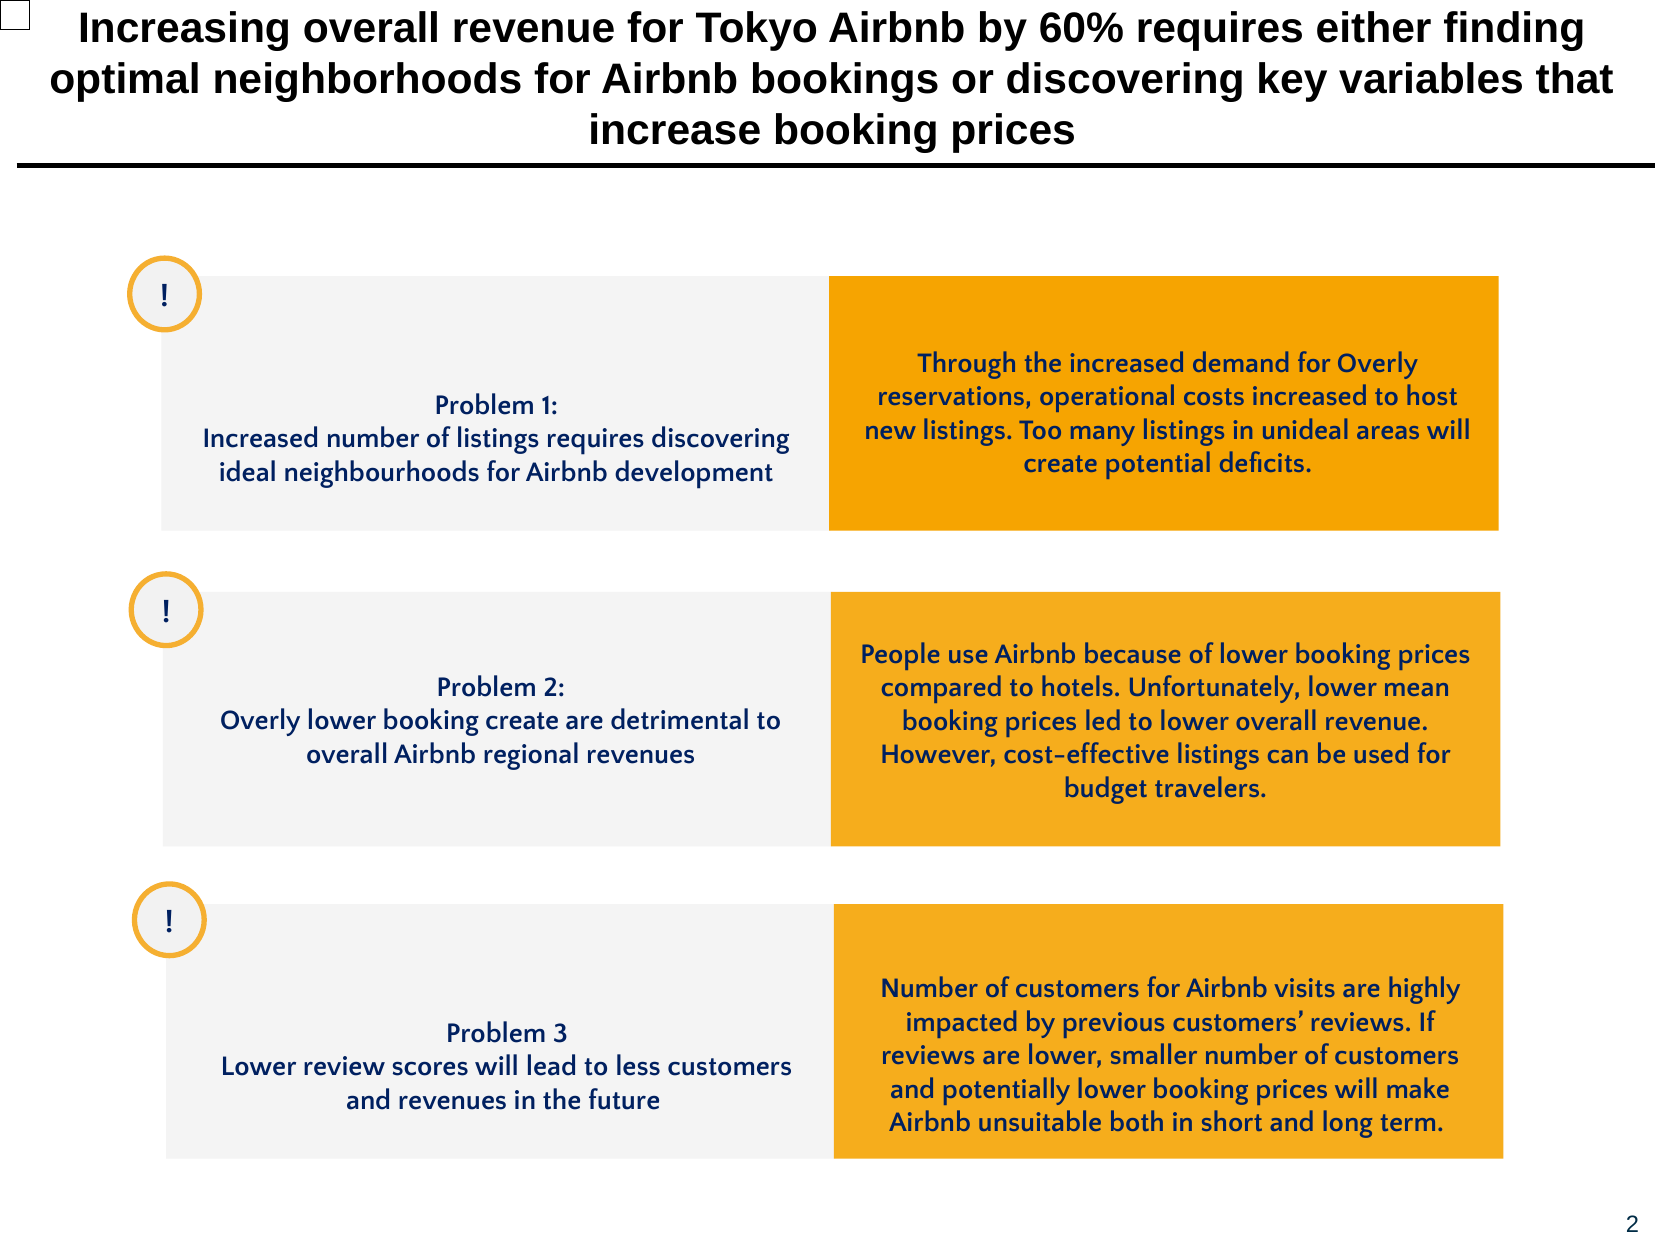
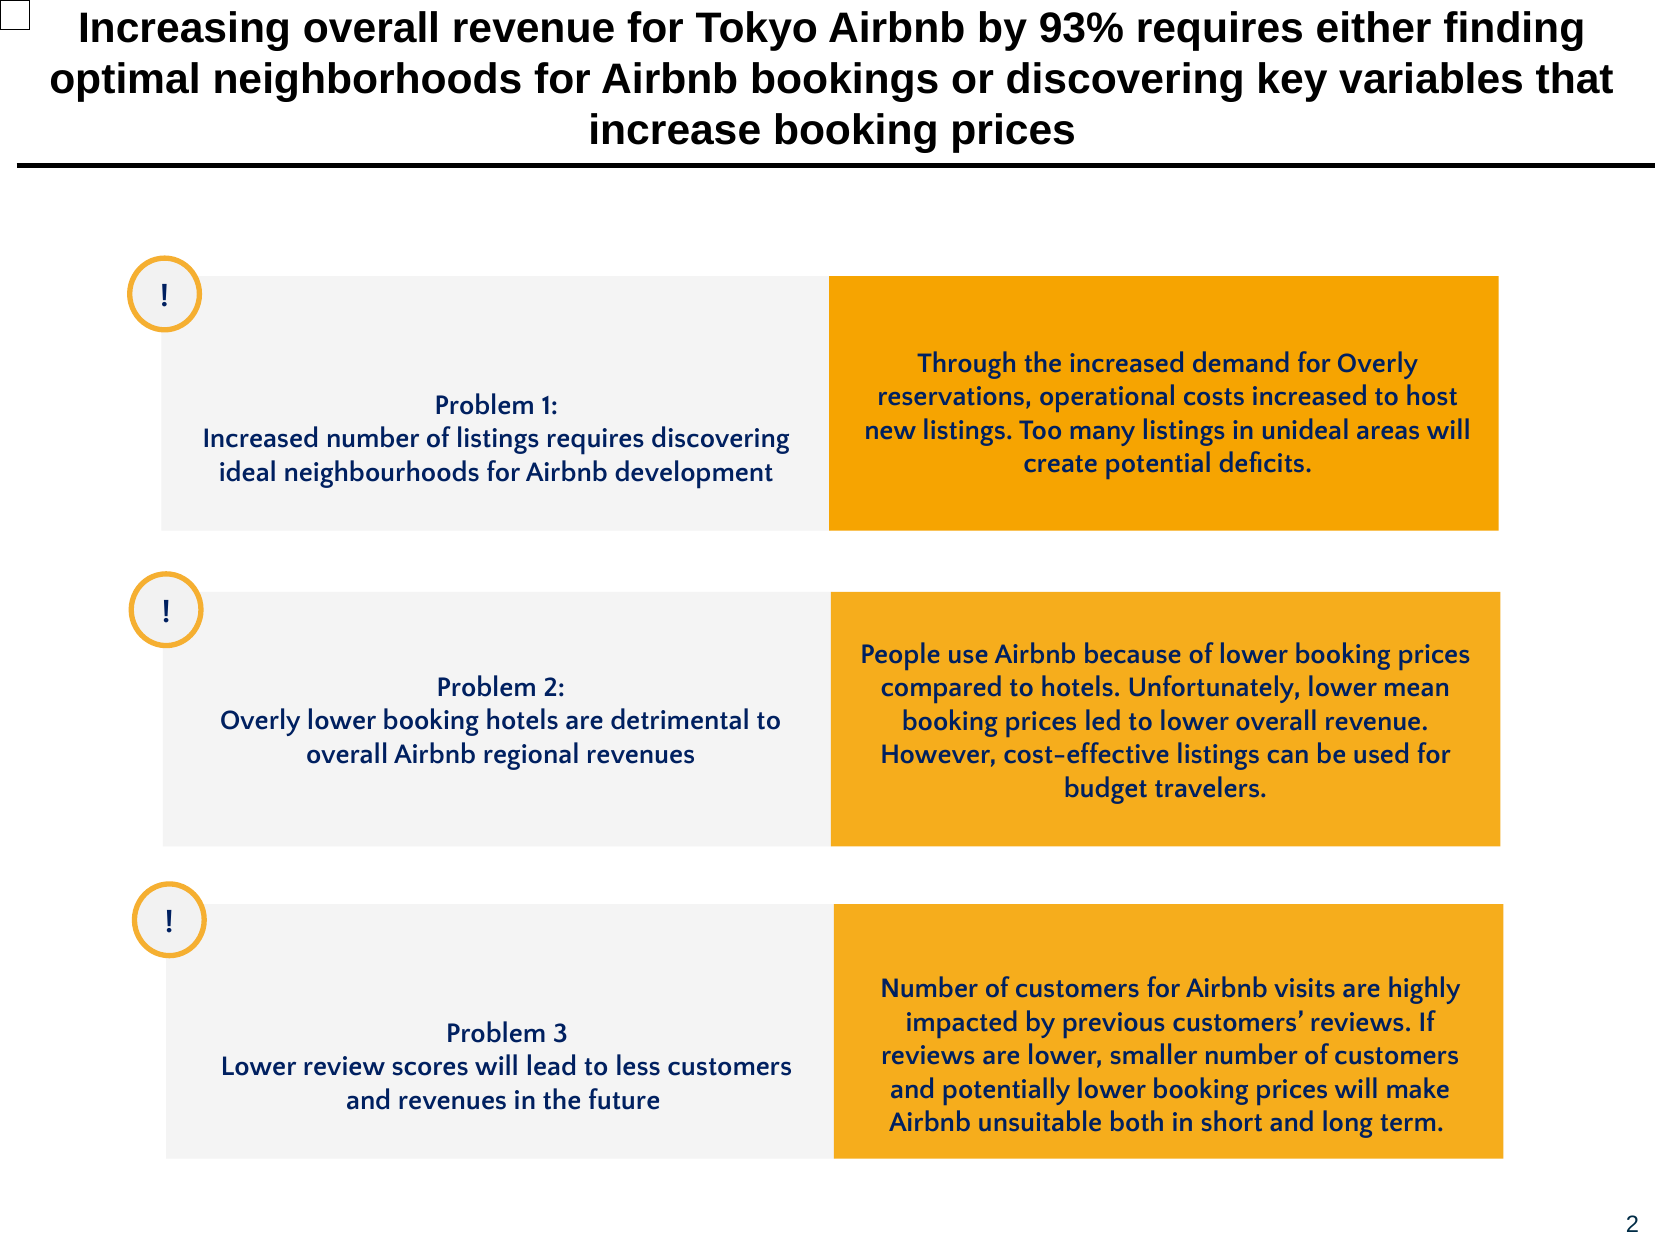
60%: 60% -> 93%
booking create: create -> hotels
